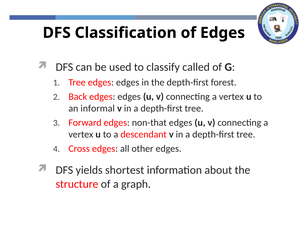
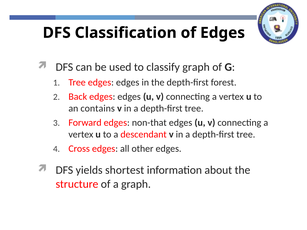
classify called: called -> graph
informal: informal -> contains
